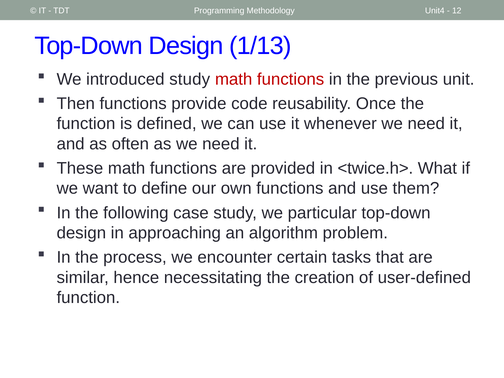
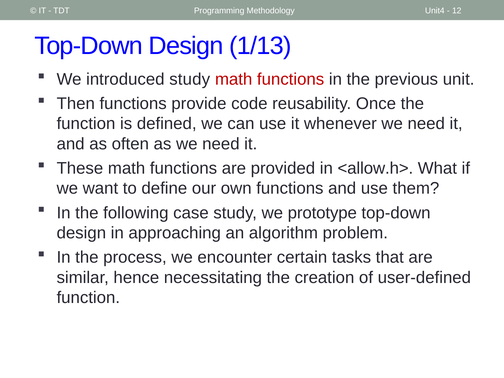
<twice.h>: <twice.h> -> <allow.h>
particular: particular -> prototype
